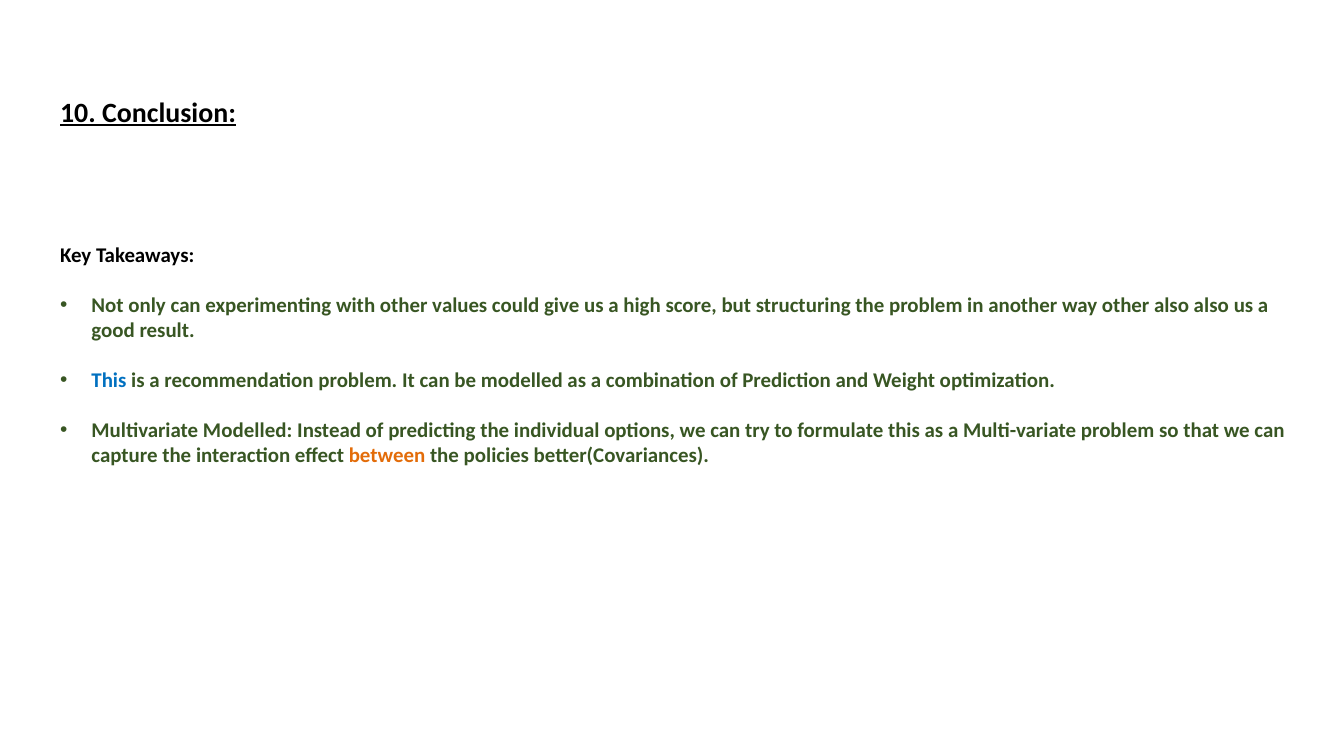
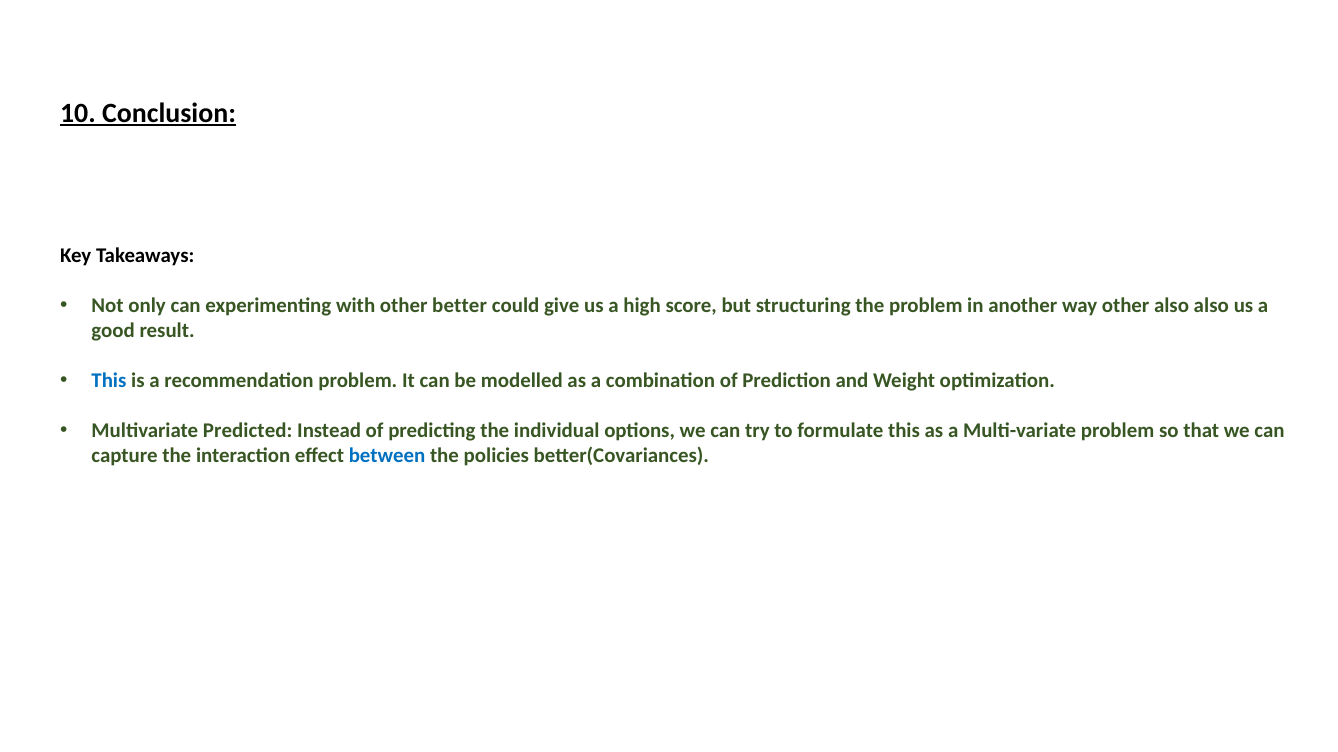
values: values -> better
Multivariate Modelled: Modelled -> Predicted
between colour: orange -> blue
